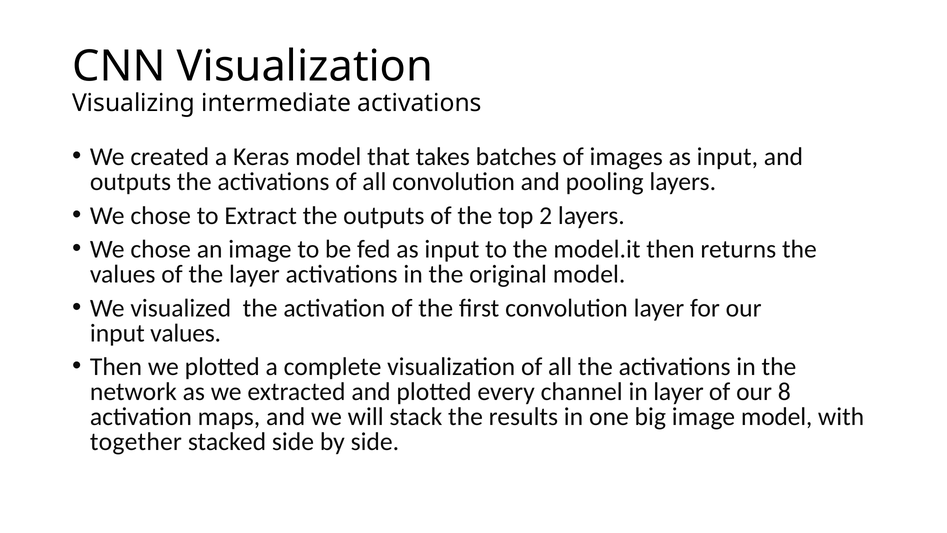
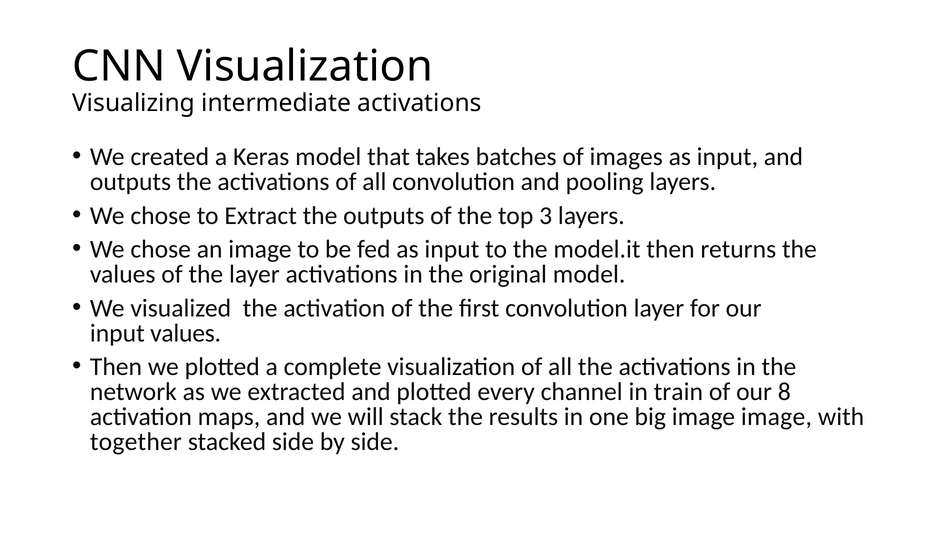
2: 2 -> 3
in layer: layer -> train
image model: model -> image
